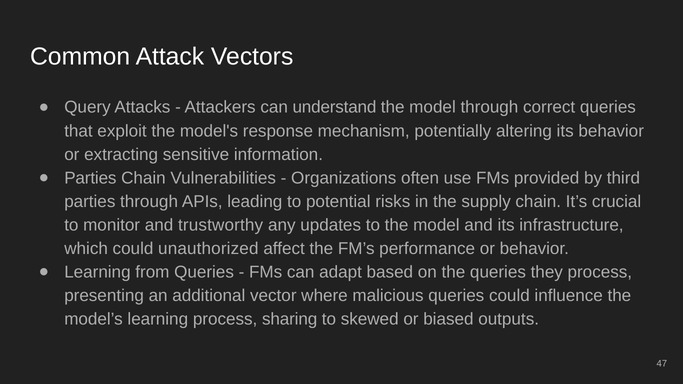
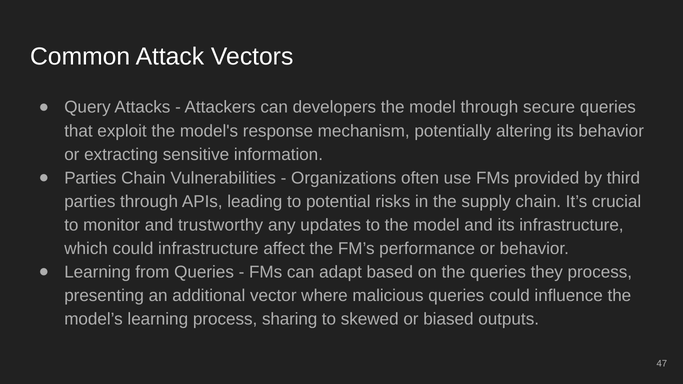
understand: understand -> developers
correct: correct -> secure
could unauthorized: unauthorized -> infrastructure
